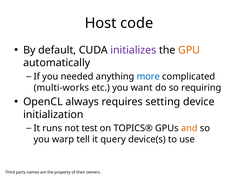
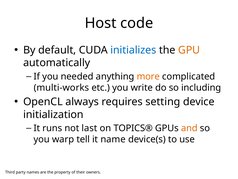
initializes colour: purple -> blue
more colour: blue -> orange
want: want -> write
requiring: requiring -> including
test: test -> last
query: query -> name
